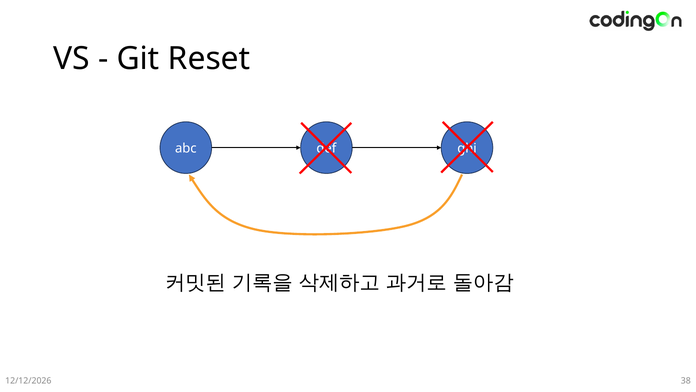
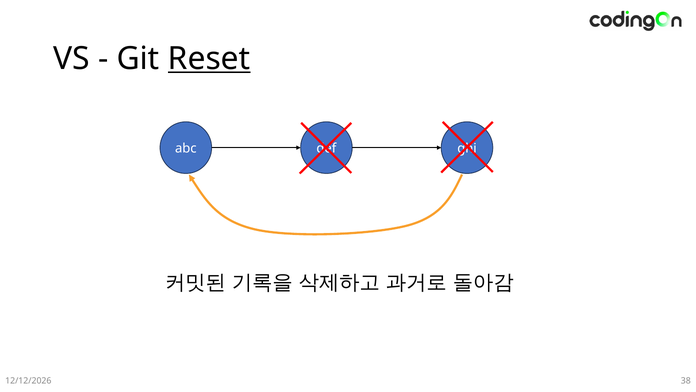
Reset underline: none -> present
